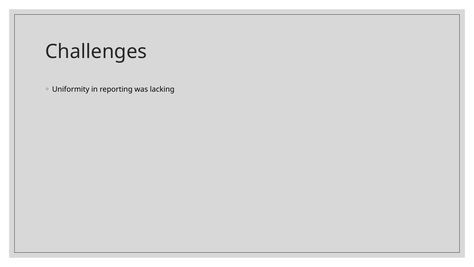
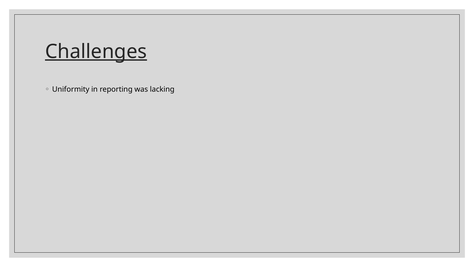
Challenges underline: none -> present
